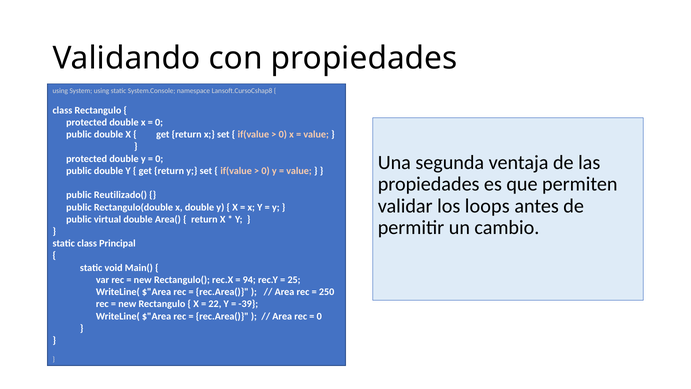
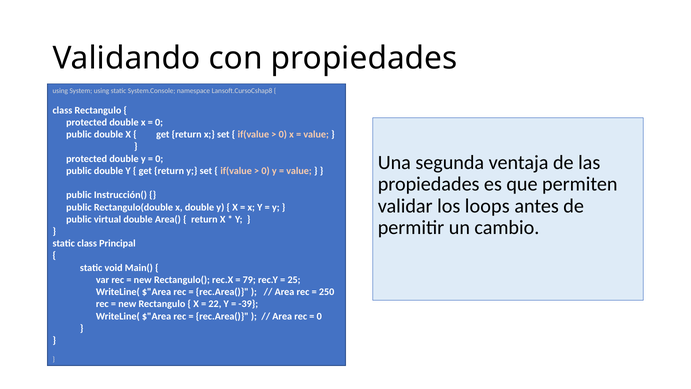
Reutilizado(: Reutilizado( -> Instrucción(
94: 94 -> 79
